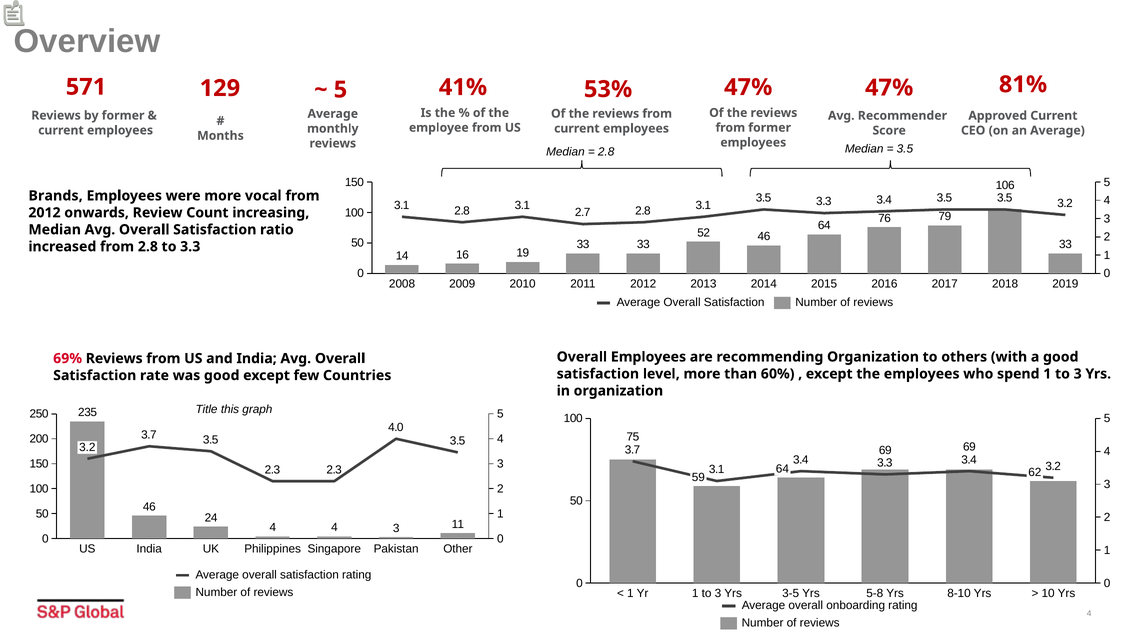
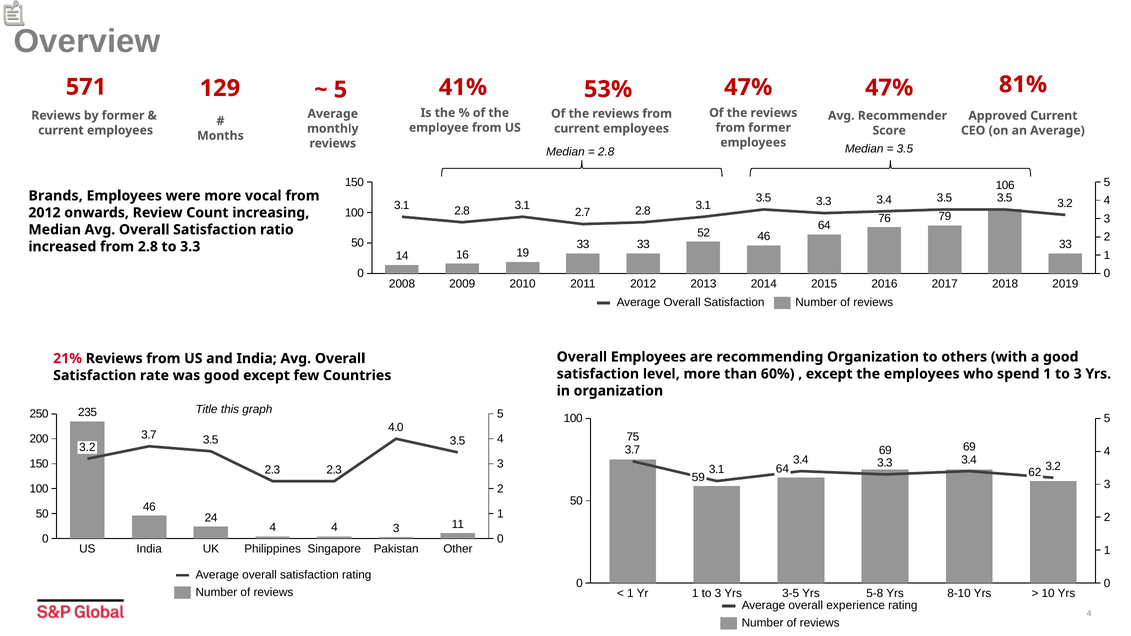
69%: 69% -> 21%
onboarding: onboarding -> experience
